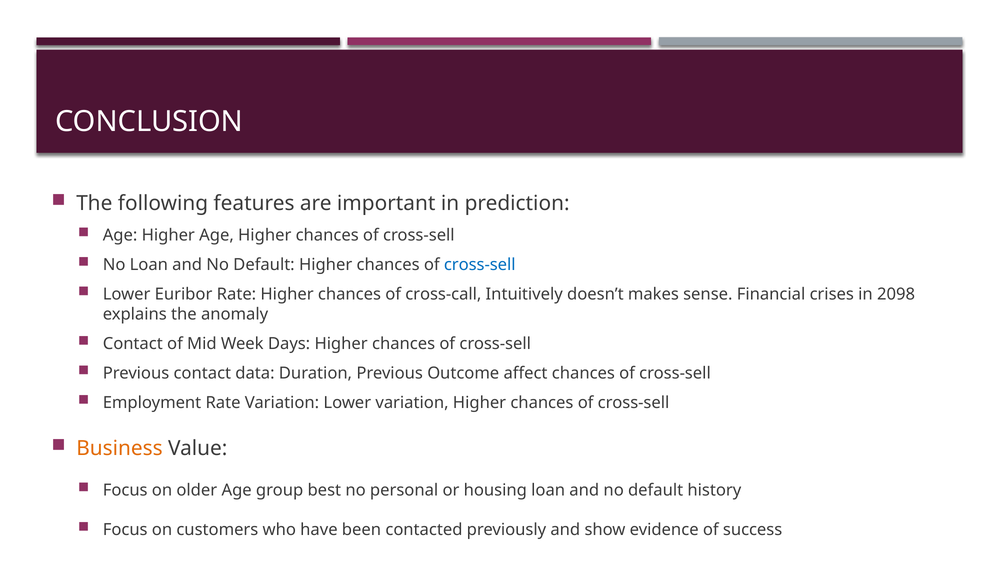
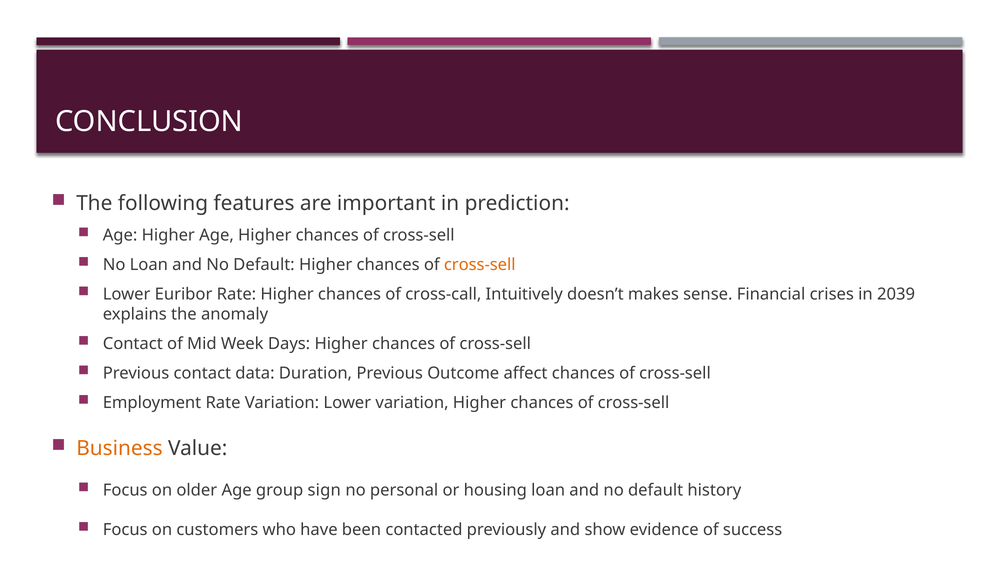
cross-sell at (480, 265) colour: blue -> orange
2098: 2098 -> 2039
best: best -> sign
